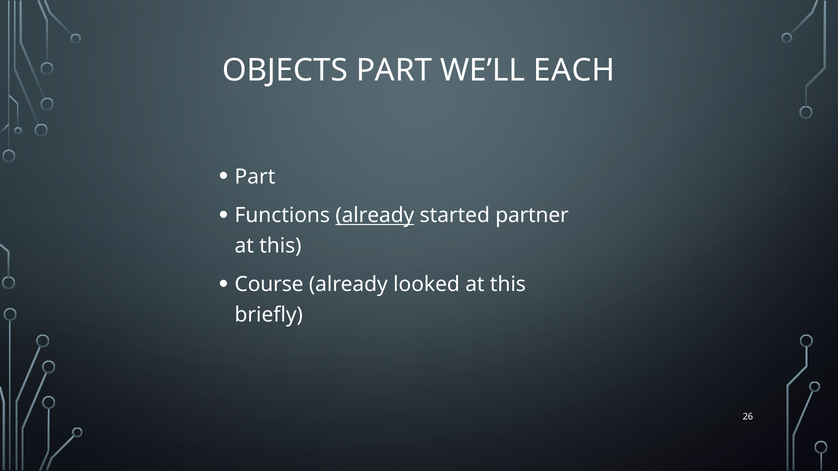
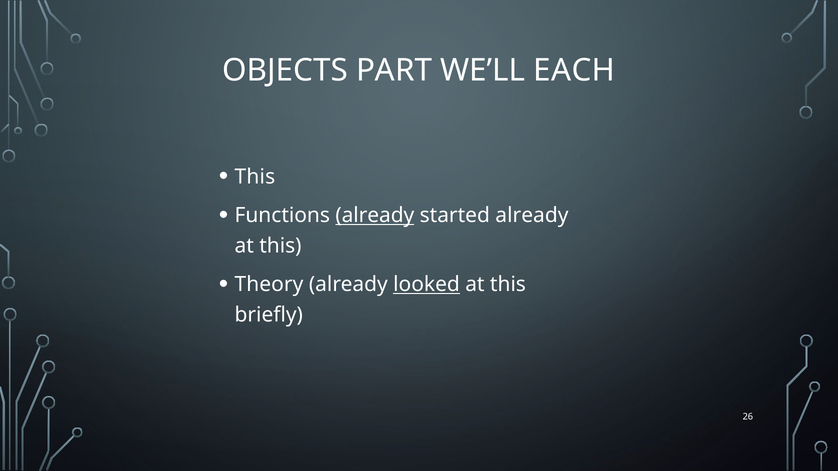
Part at (255, 177): Part -> This
started partner: partner -> already
Course: Course -> Theory
looked underline: none -> present
